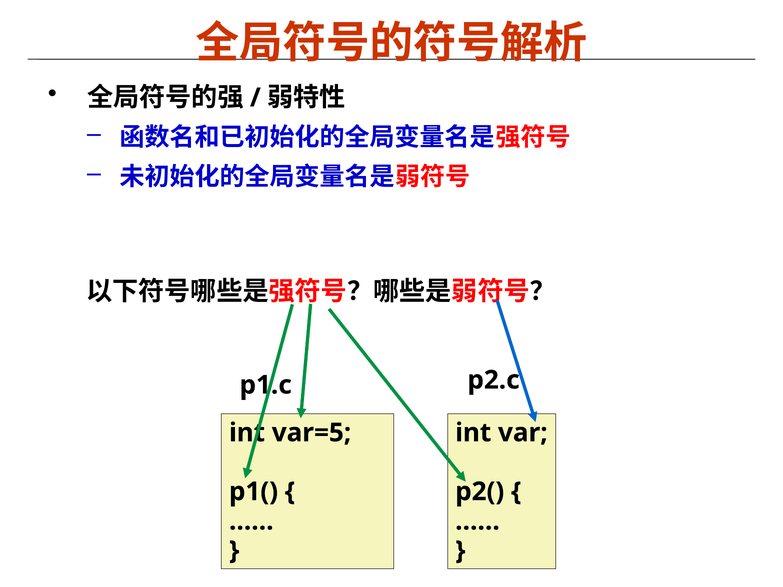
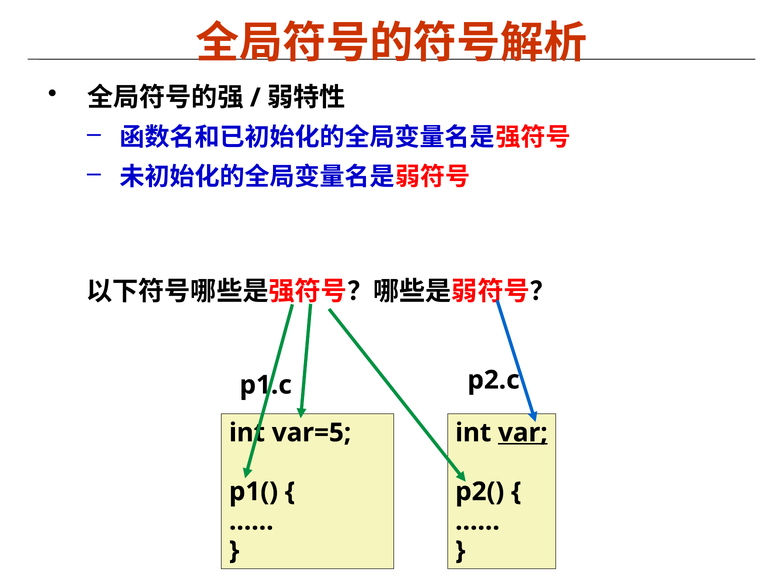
var underline: none -> present
